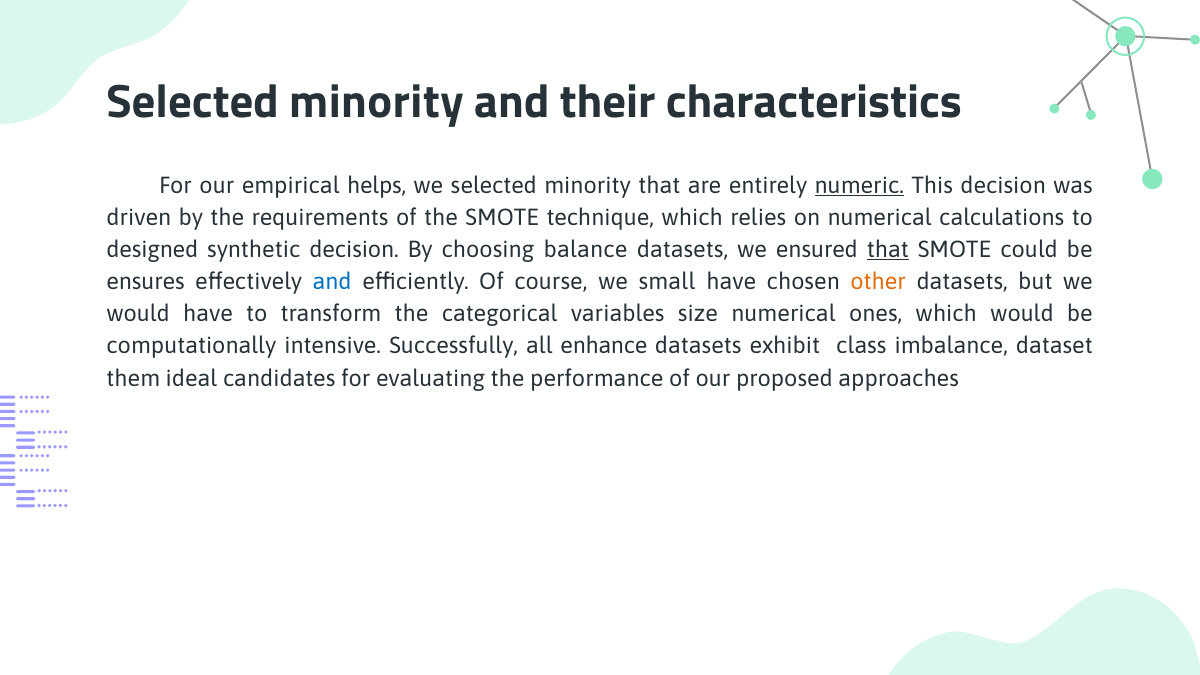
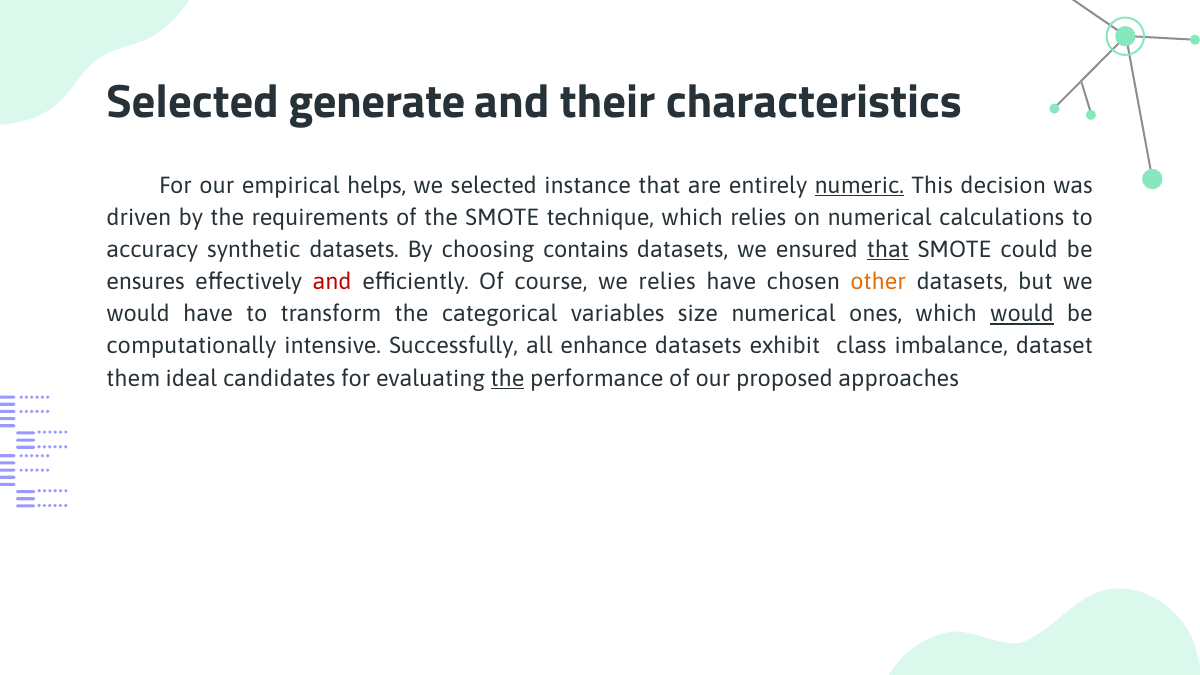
minority at (376, 102): minority -> generate
we selected minority: minority -> instance
designed: designed -> accuracy
synthetic decision: decision -> datasets
balance: balance -> contains
and at (332, 282) colour: blue -> red
we small: small -> relies
would at (1022, 314) underline: none -> present
the at (508, 378) underline: none -> present
